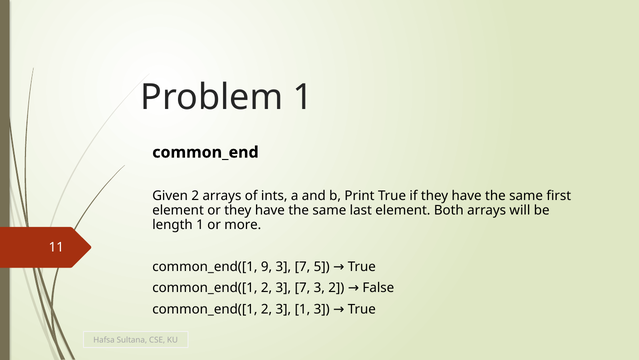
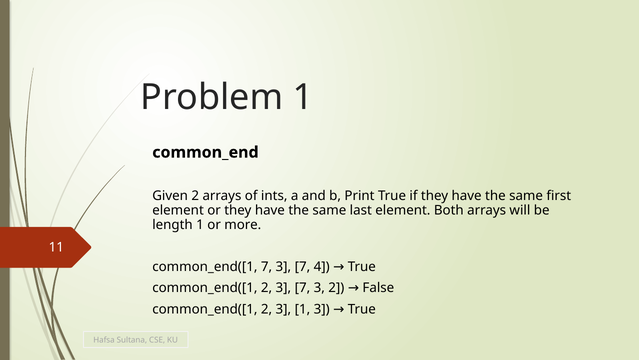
common_end([1 9: 9 -> 7
5: 5 -> 4
